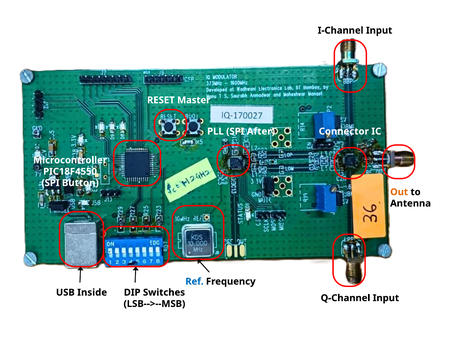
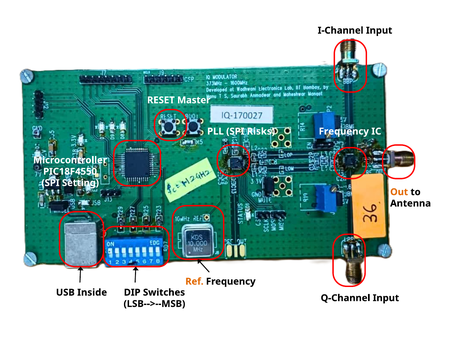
After: After -> Risks
Connector at (344, 131): Connector -> Frequency
Button: Button -> Setting
Ref colour: blue -> orange
